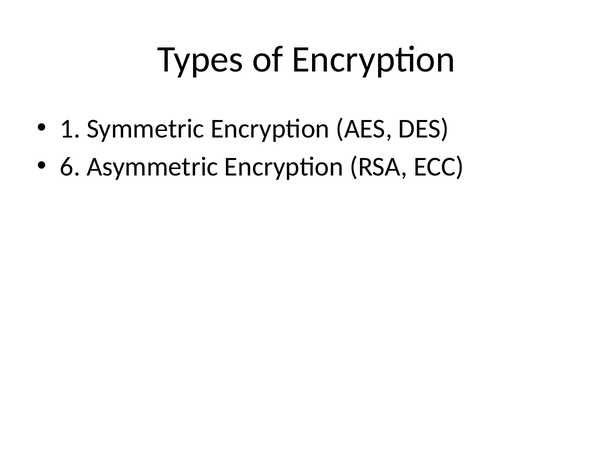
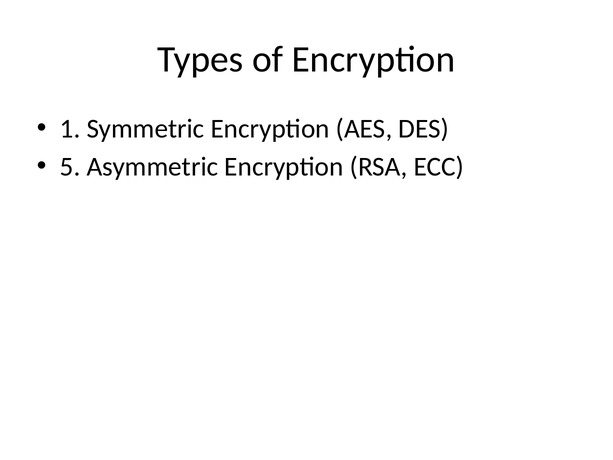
6: 6 -> 5
